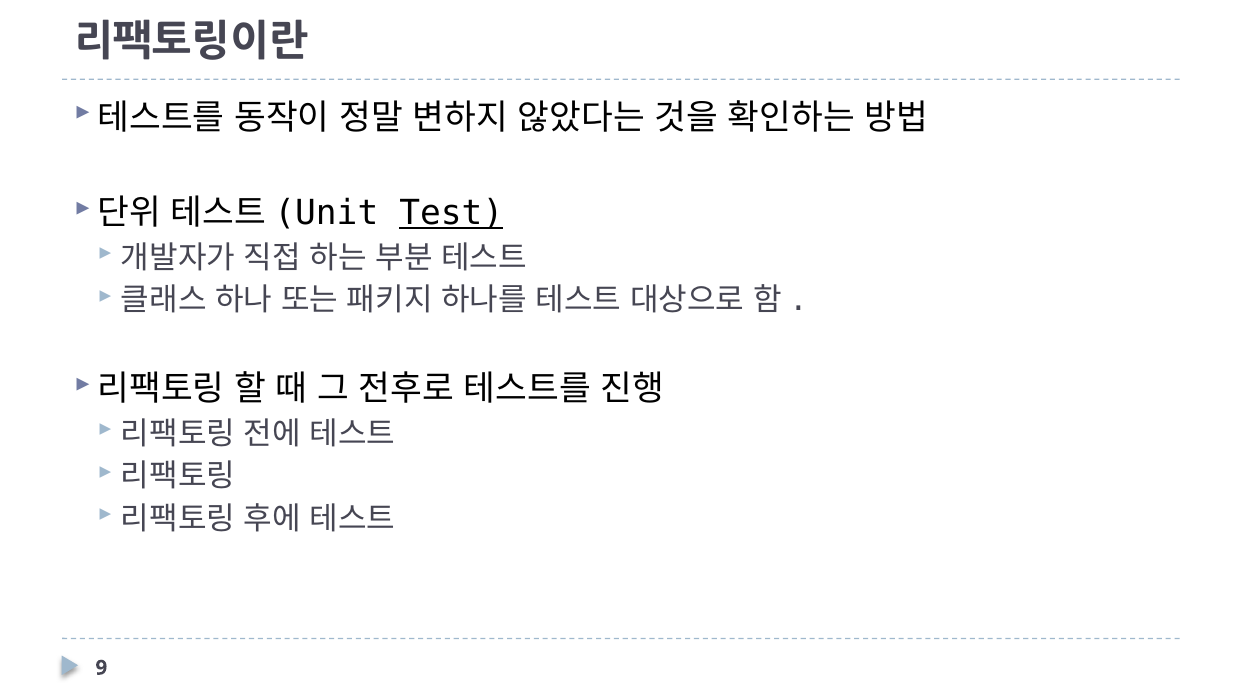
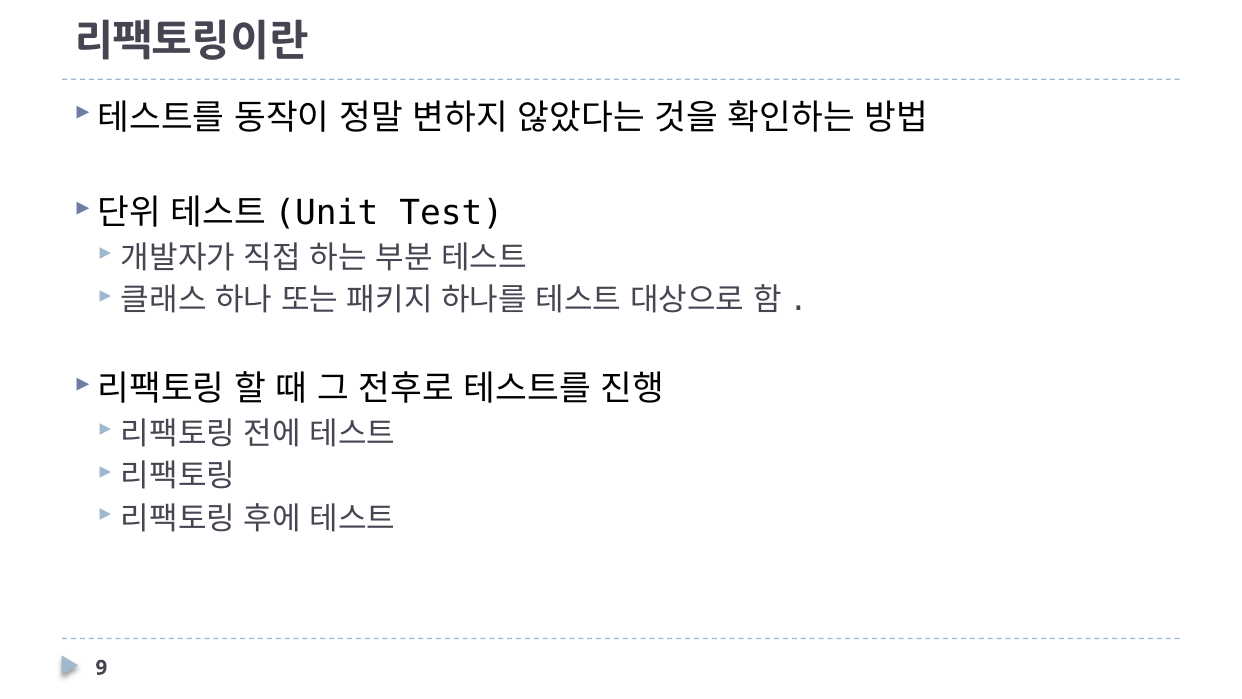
Test underline: present -> none
